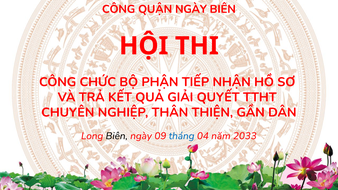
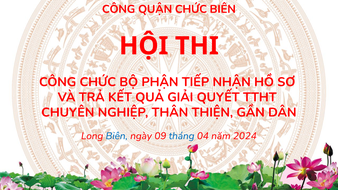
QUẬN NGÀY: NGÀY -> CHỨC
Biên at (117, 136) colour: black -> blue
2033: 2033 -> 2024
